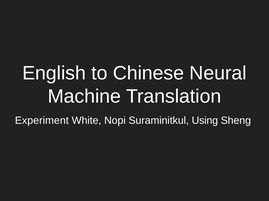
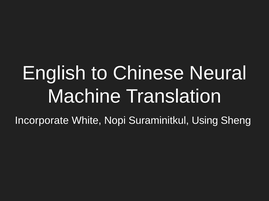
Experiment: Experiment -> Incorporate
